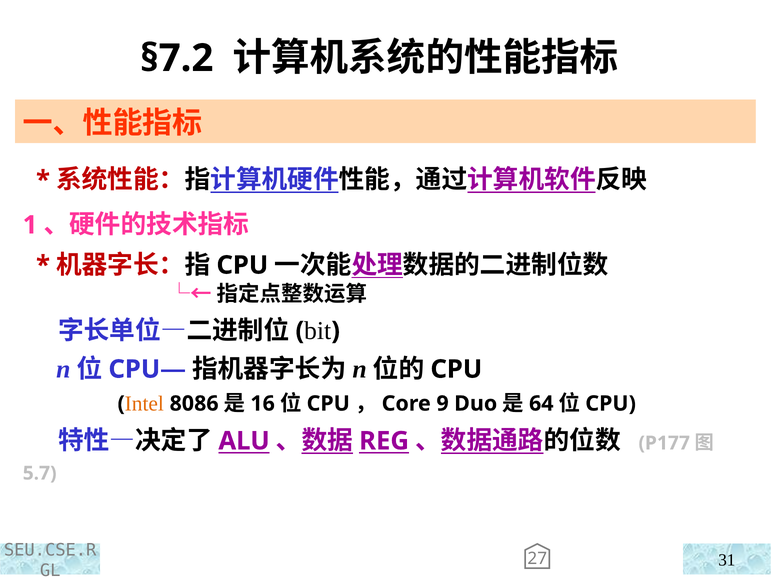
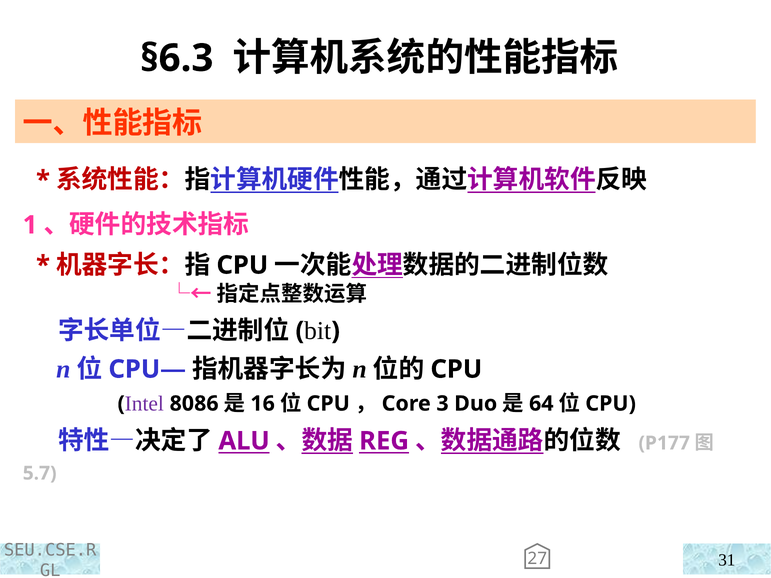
§7.2: §7.2 -> §6.3
Intel colour: orange -> purple
9: 9 -> 3
